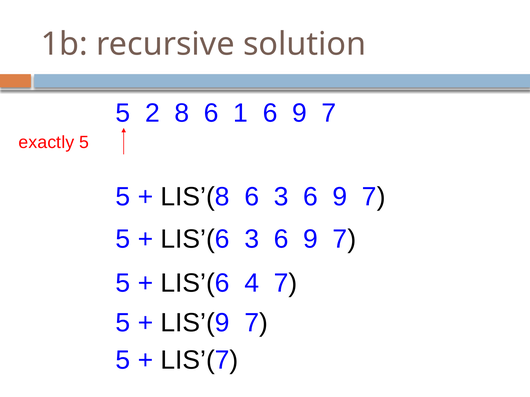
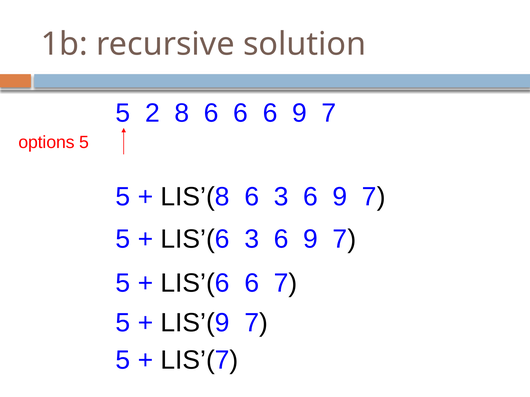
8 6 1: 1 -> 6
exactly: exactly -> options
LIS’(6 4: 4 -> 6
